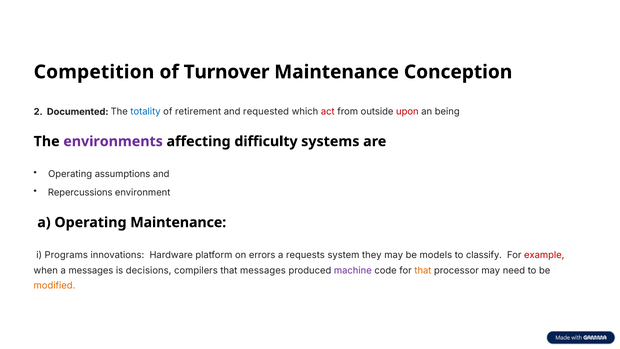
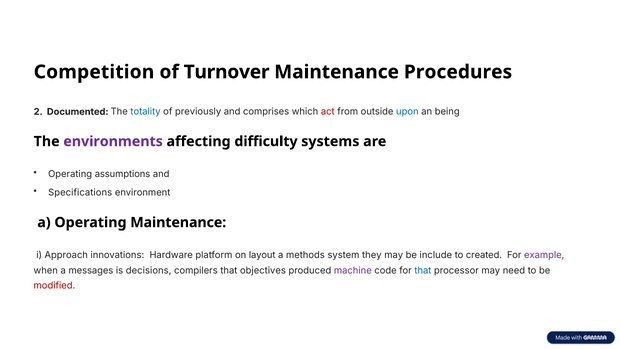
Conception: Conception -> Procedures
retirement: retirement -> previously
requested: requested -> comprises
upon colour: red -> blue
Repercussions: Repercussions -> Specifications
Programs: Programs -> Approach
errors: errors -> layout
requests: requests -> methods
models: models -> include
classify: classify -> created
example colour: red -> purple
that messages: messages -> objectives
that at (423, 270) colour: orange -> blue
modified colour: orange -> red
